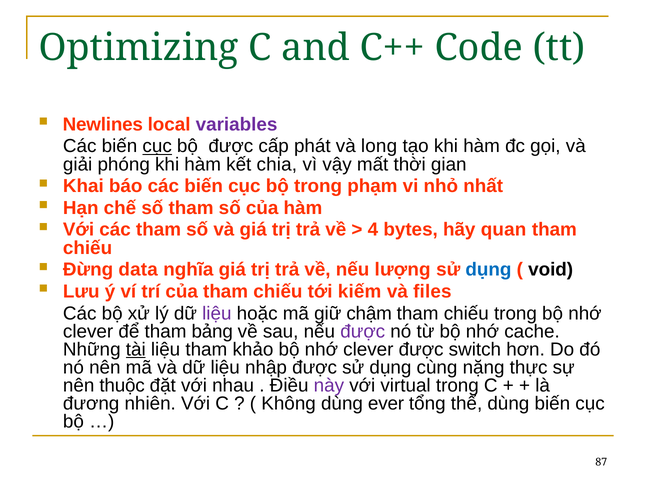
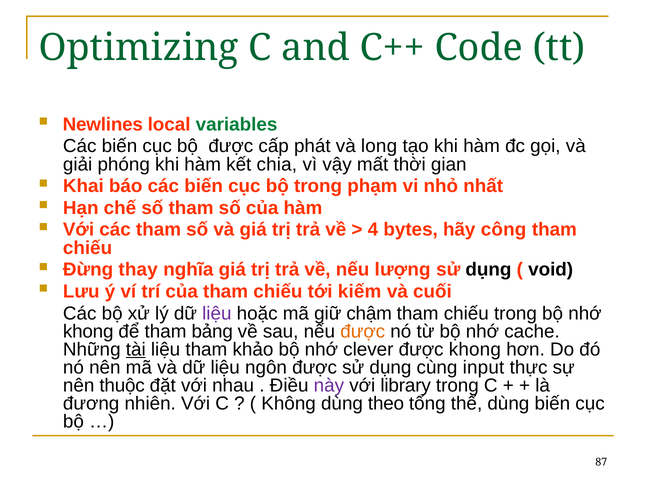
variables colour: purple -> green
cục at (157, 146) underline: present -> none
quan: quan -> công
data: data -> thay
dụng at (488, 270) colour: blue -> black
files: files -> cuối
clever at (88, 332): clever -> khong
được at (363, 332) colour: purple -> orange
được switch: switch -> khong
nhập: nhập -> ngôn
nặng: nặng -> input
virtual: virtual -> library
ever: ever -> theo
